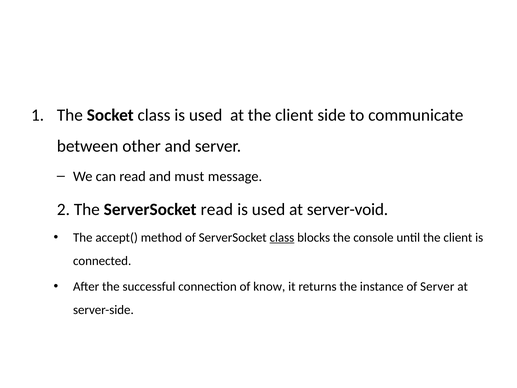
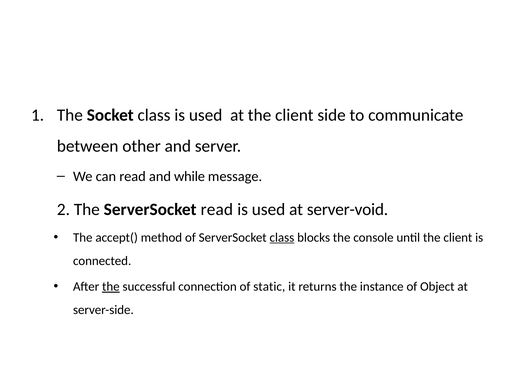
must: must -> while
the at (111, 286) underline: none -> present
know: know -> static
of Server: Server -> Object
